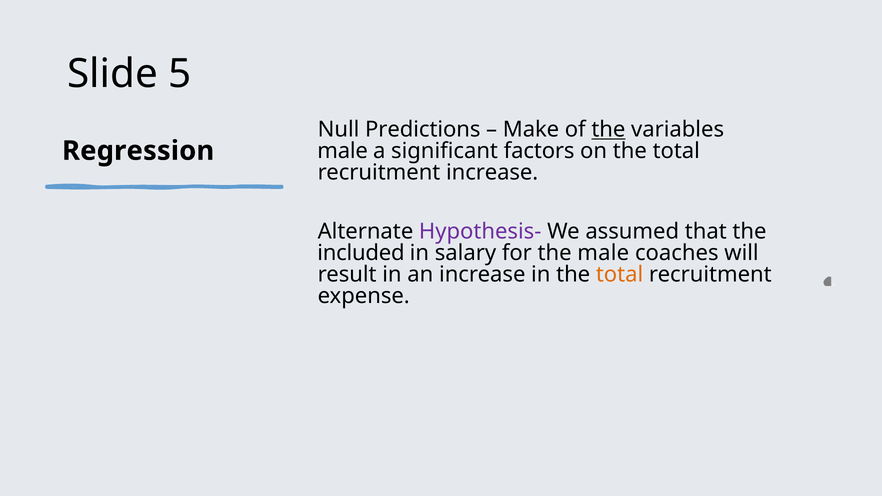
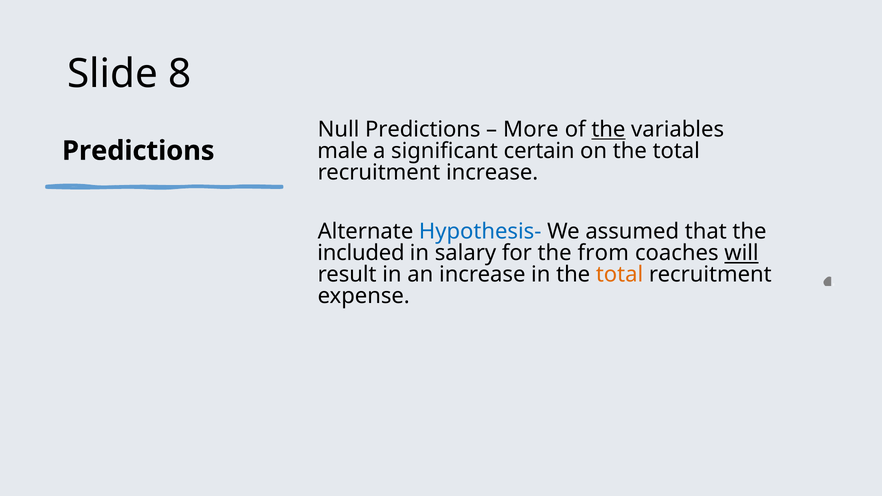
5: 5 -> 8
Make: Make -> More
factors: factors -> certain
Regression at (138, 151): Regression -> Predictions
Hypothesis- colour: purple -> blue
the male: male -> from
will underline: none -> present
